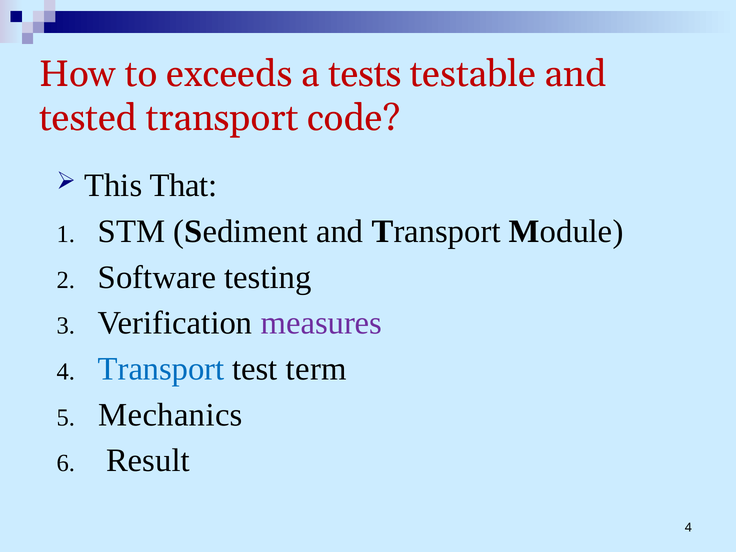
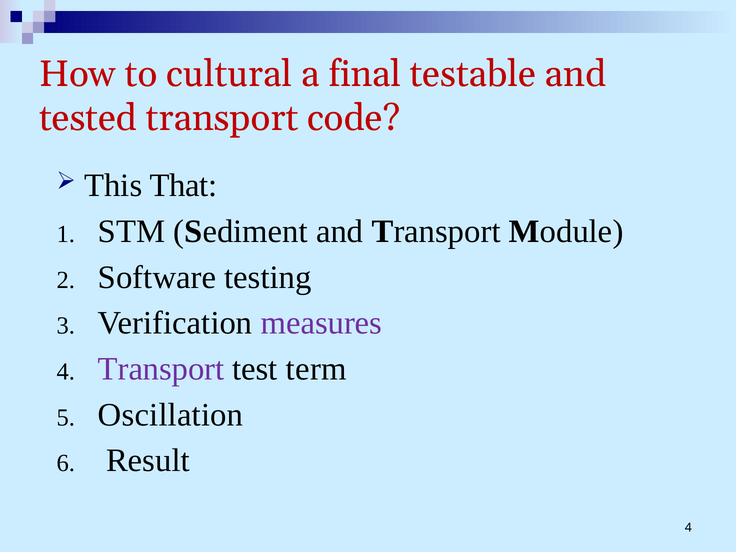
exceeds: exceeds -> cultural
tests: tests -> final
Transport at (161, 369) colour: blue -> purple
Mechanics: Mechanics -> Oscillation
